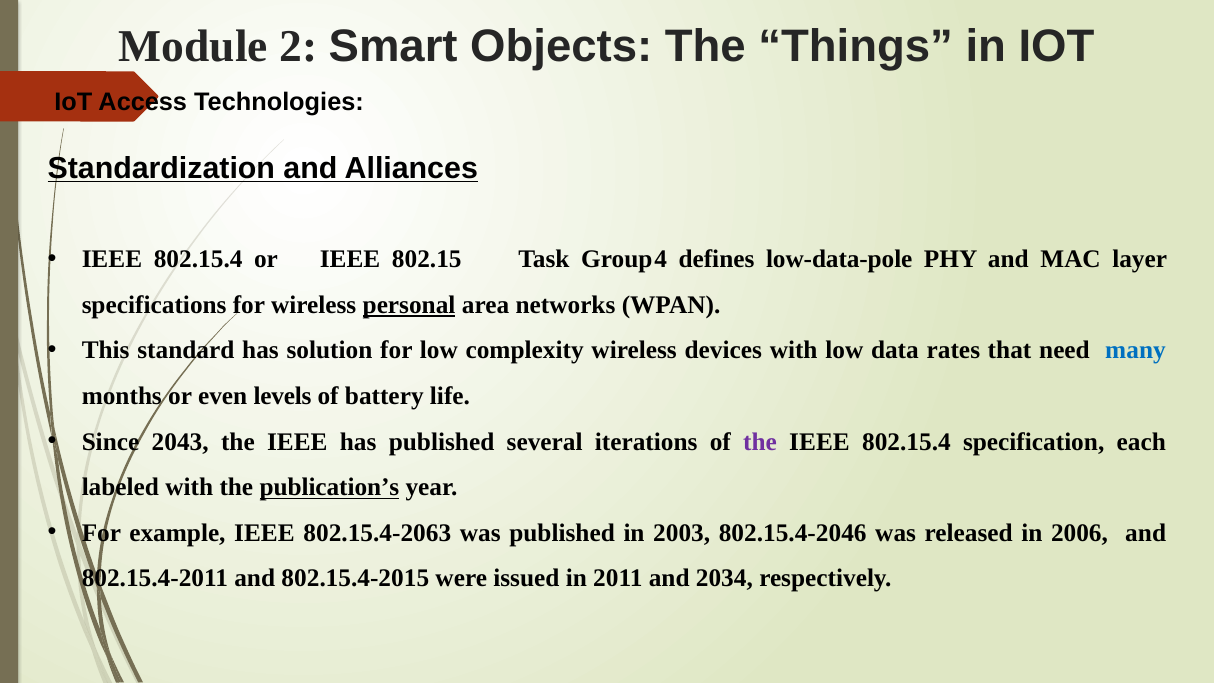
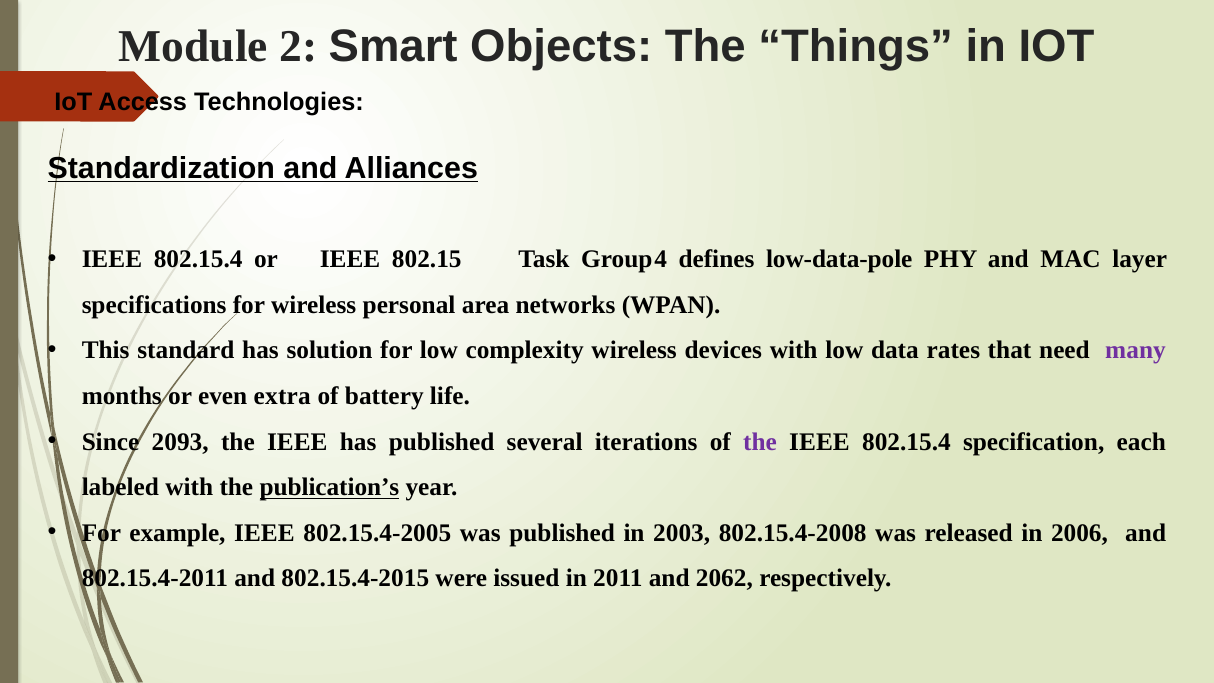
personal underline: present -> none
many colour: blue -> purple
levels: levels -> extra
2043: 2043 -> 2093
802.15.4-2063: 802.15.4-2063 -> 802.15.4-2005
802.15.4-2046: 802.15.4-2046 -> 802.15.4-2008
2034: 2034 -> 2062
